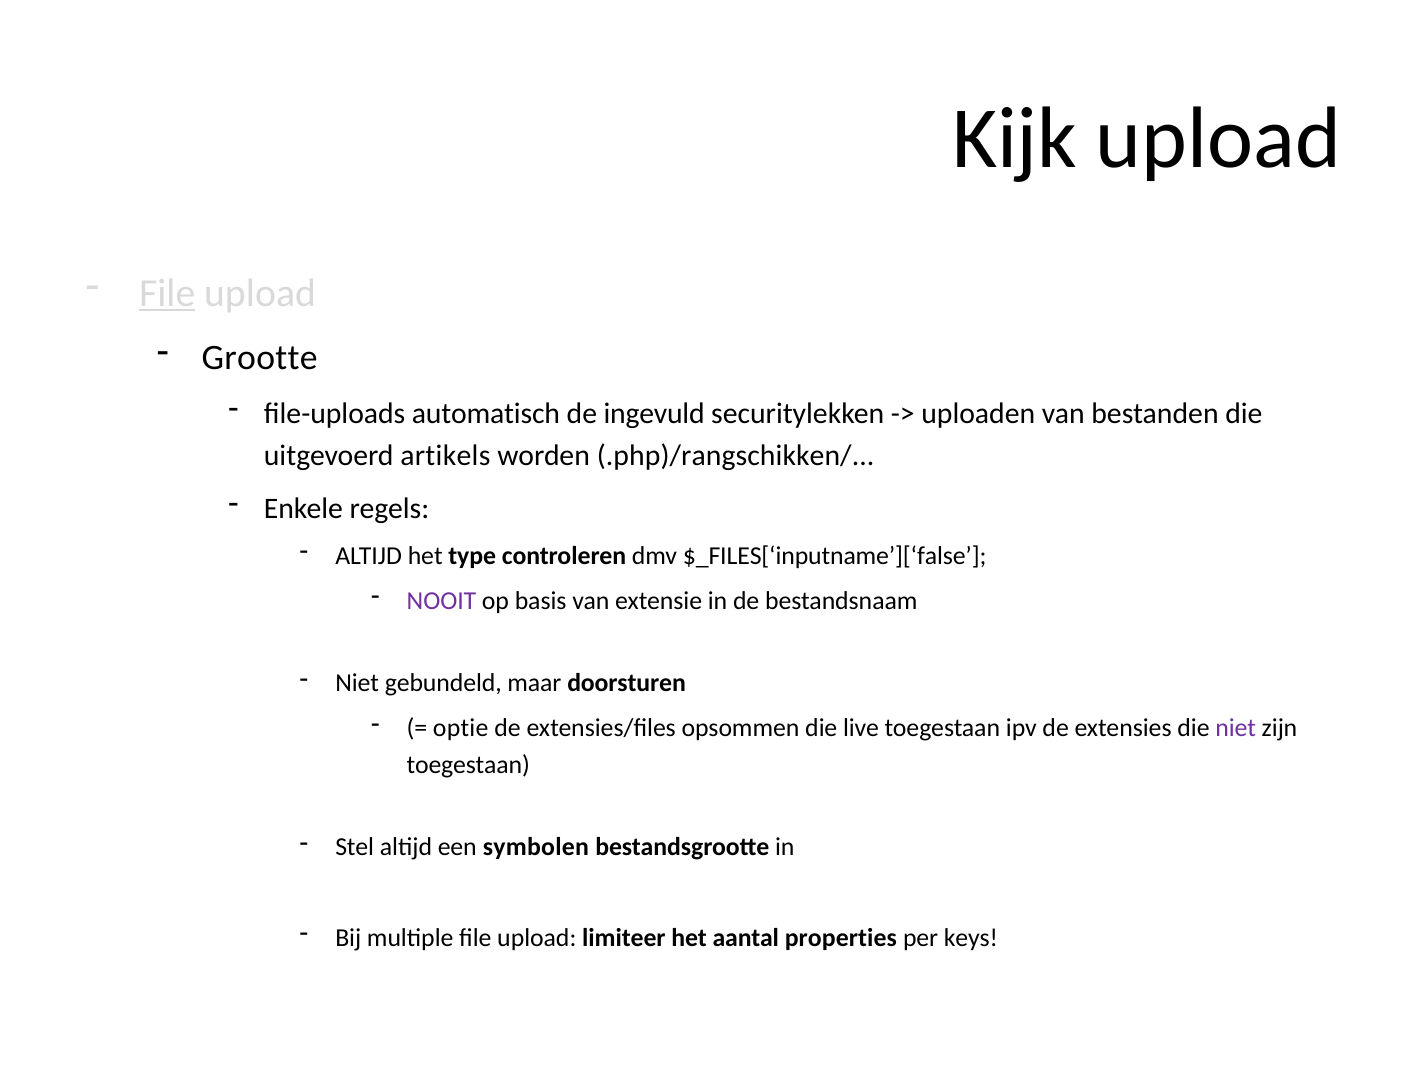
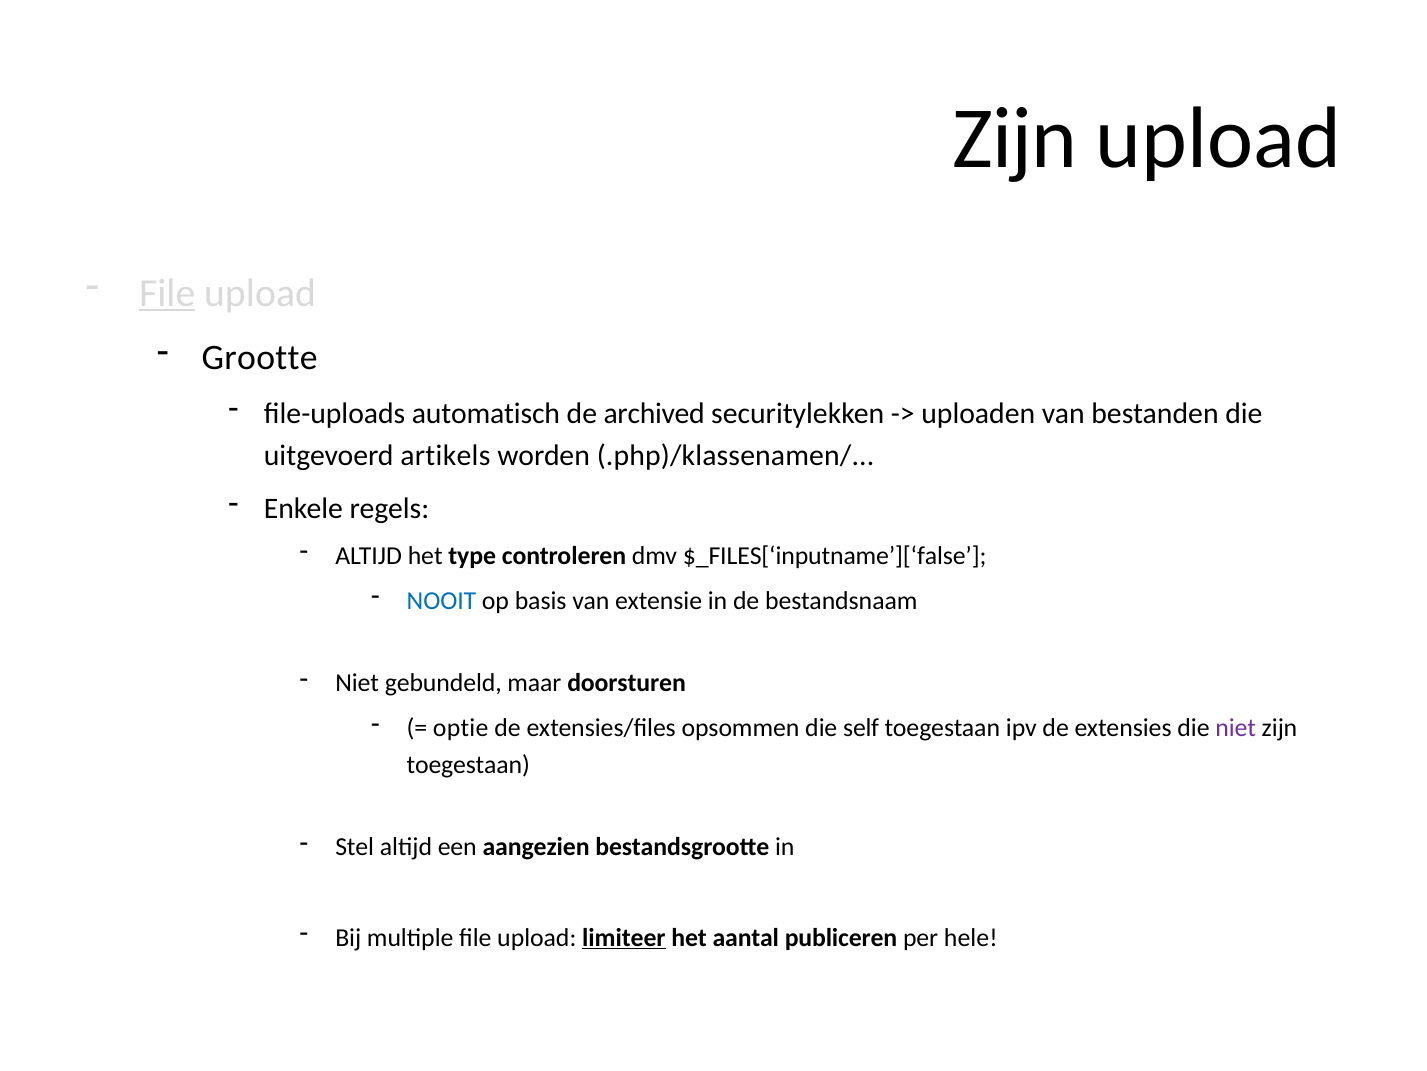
Kijk at (1015, 138): Kijk -> Zijn
ingevuld: ingevuld -> archived
.php)/rangschikken/: .php)/rangschikken/ -> .php)/klassenamen/
NOOIT colour: purple -> blue
live: live -> self
symbolen: symbolen -> aangezien
limiteer underline: none -> present
properties: properties -> publiceren
keys: keys -> hele
